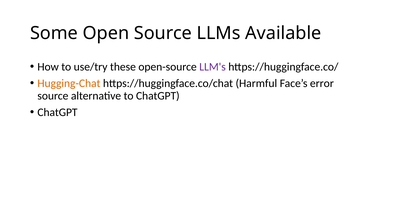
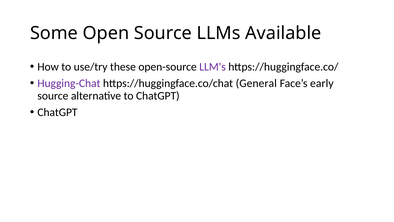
Hugging-Chat colour: orange -> purple
Harmful: Harmful -> General
error: error -> early
